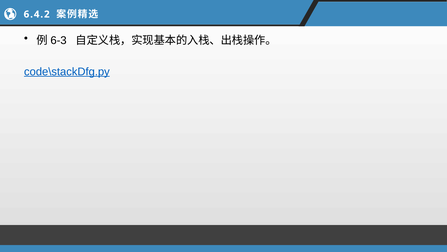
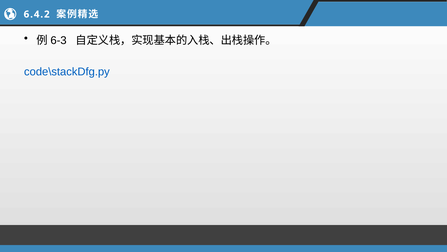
code\stackDfg.py underline: present -> none
